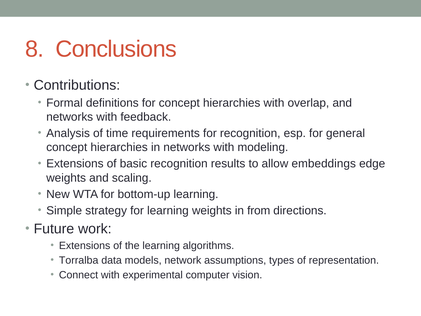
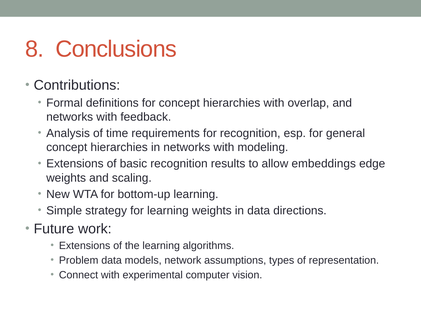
in from: from -> data
Torralba: Torralba -> Problem
